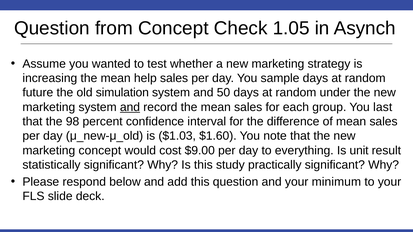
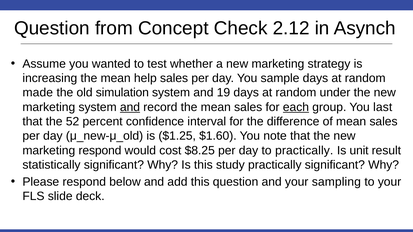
1.05: 1.05 -> 2.12
future: future -> made
50: 50 -> 19
each underline: none -> present
98: 98 -> 52
$1.03: $1.03 -> $1.25
marketing concept: concept -> respond
$9.00: $9.00 -> $8.25
to everything: everything -> practically
minimum: minimum -> sampling
